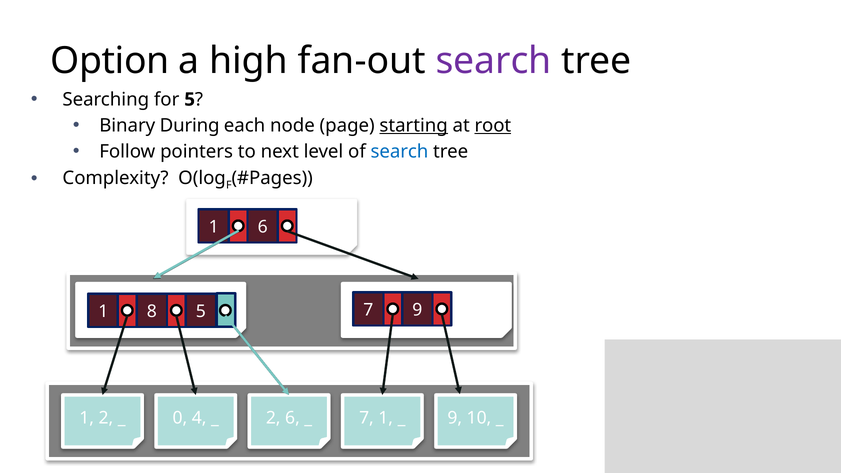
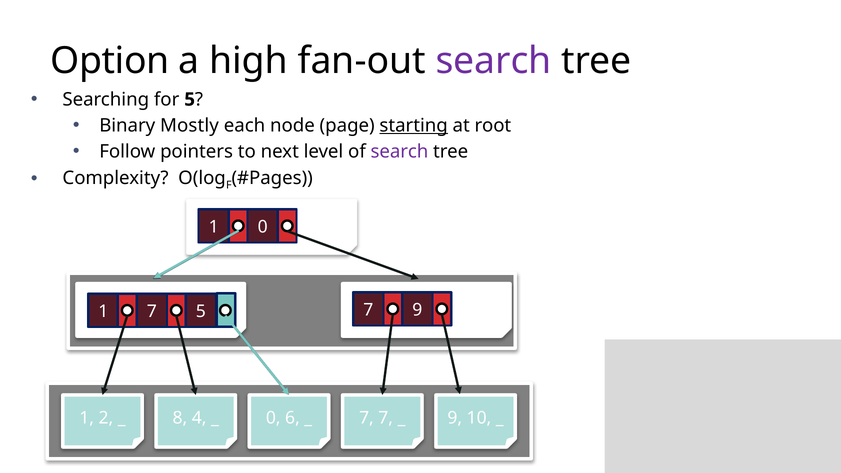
During: During -> Mostly
root underline: present -> none
search at (399, 152) colour: blue -> purple
1 6: 6 -> 0
1 8: 8 -> 7
0: 0 -> 8
2 at (273, 418): 2 -> 0
7 1: 1 -> 7
